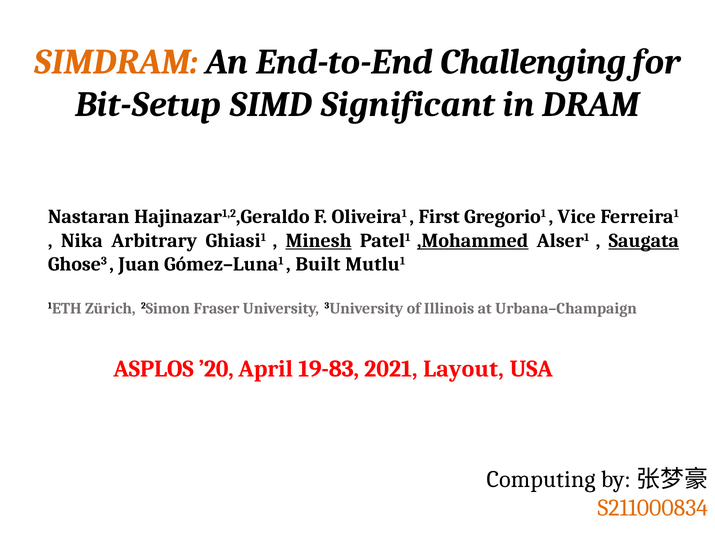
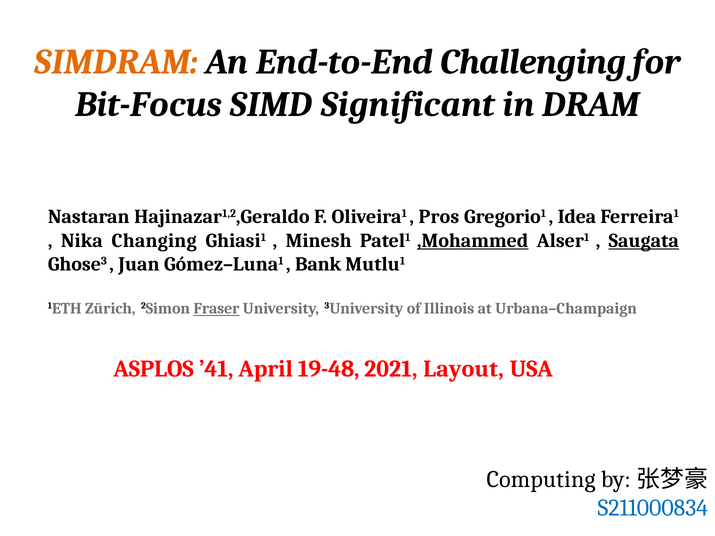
Bit-Setup: Bit-Setup -> Bit-Focus
First: First -> Pros
Vice: Vice -> Idea
Arbitrary: Arbitrary -> Changing
Minesh underline: present -> none
Built: Built -> Bank
Fraser underline: none -> present
’20: ’20 -> ’41
19-83: 19-83 -> 19-48
S211000834 colour: orange -> blue
